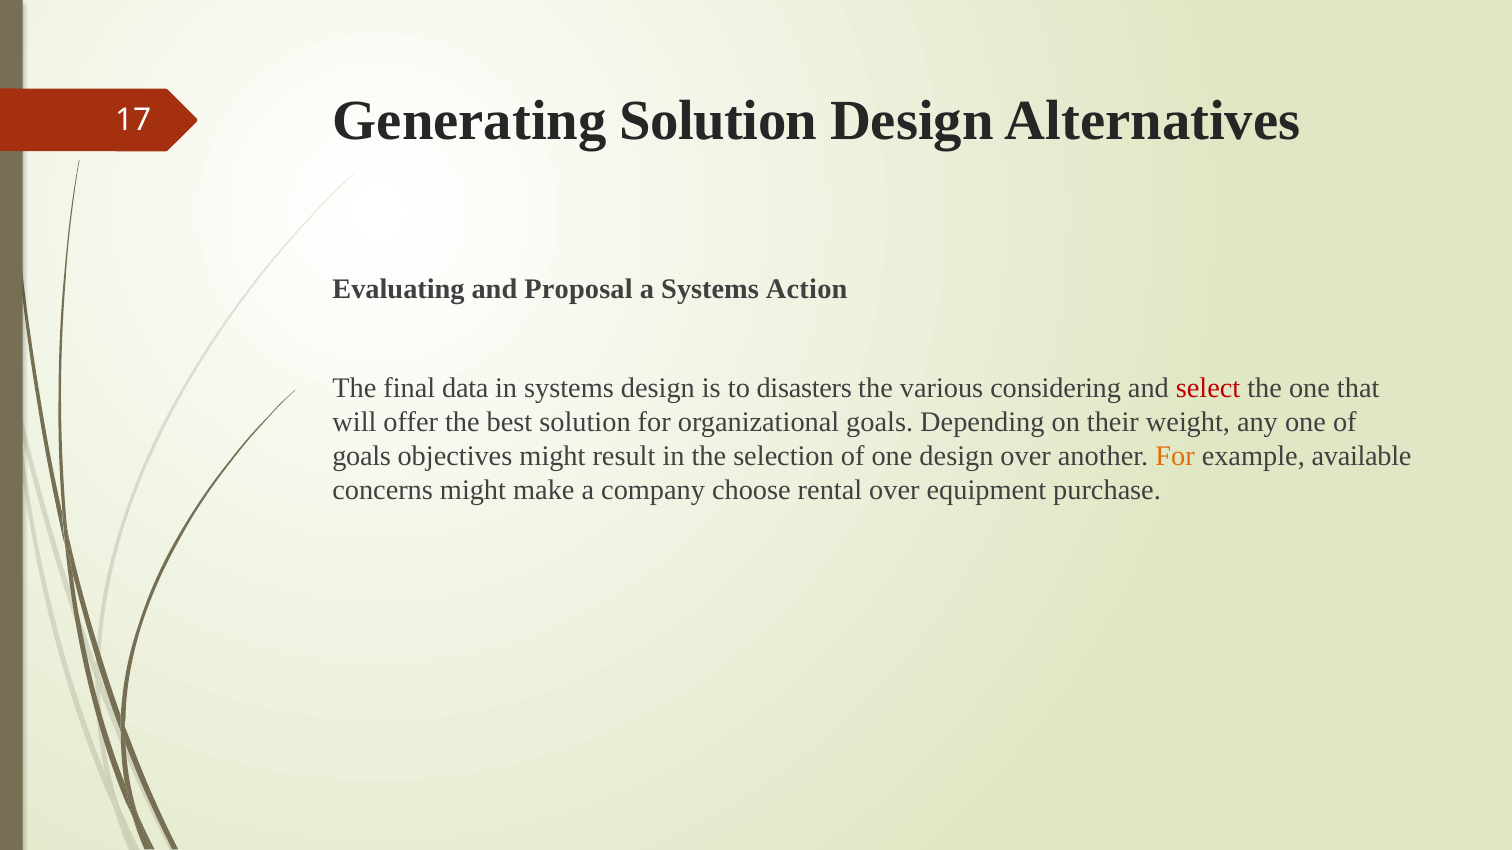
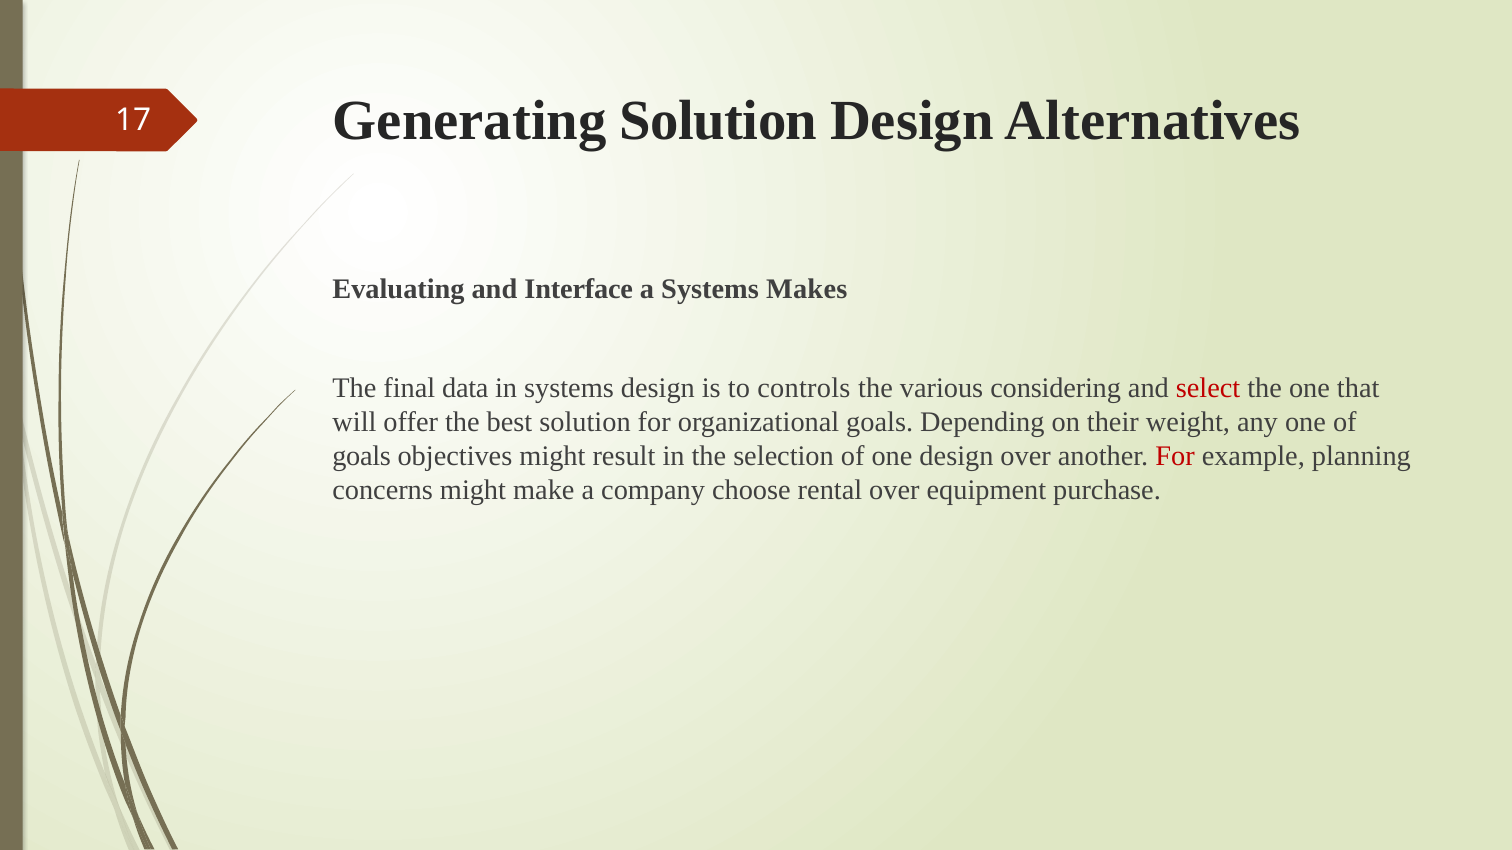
Proposal: Proposal -> Interface
Action: Action -> Makes
disasters: disasters -> controls
For at (1175, 457) colour: orange -> red
available: available -> planning
